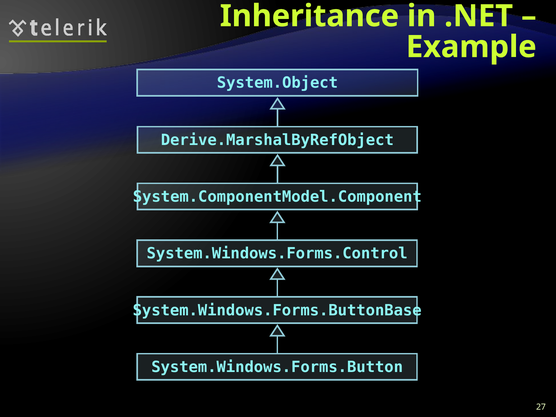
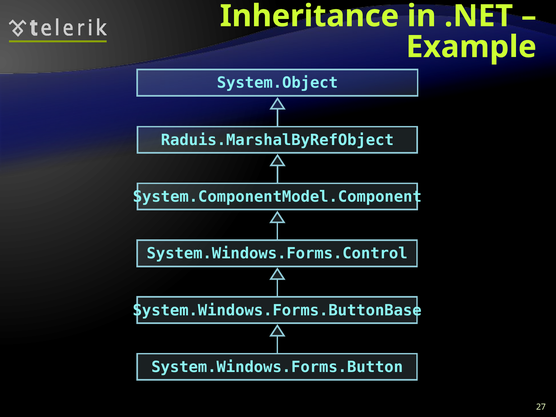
Derive.MarshalByRefObject: Derive.MarshalByRefObject -> Raduis.MarshalByRefObject
